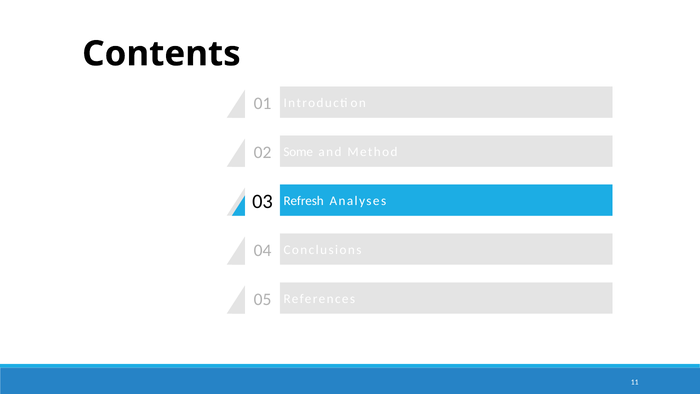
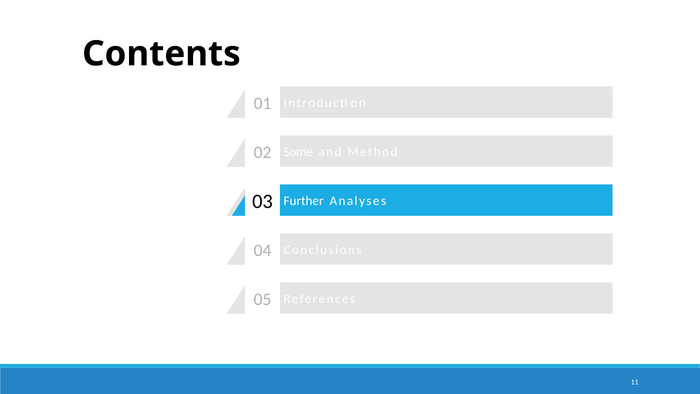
Refresh: Refresh -> Further
